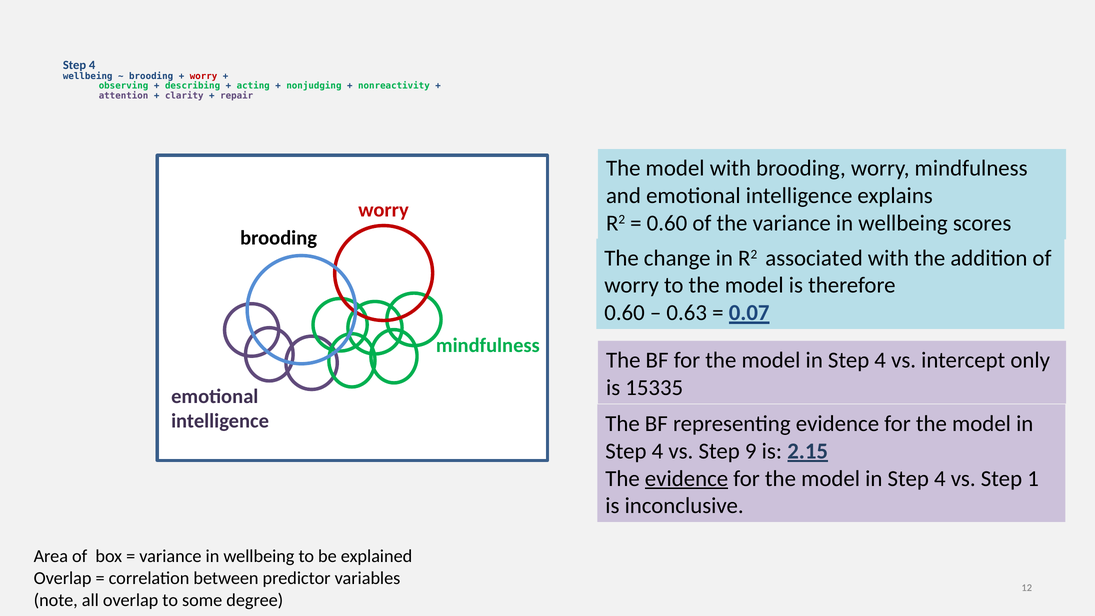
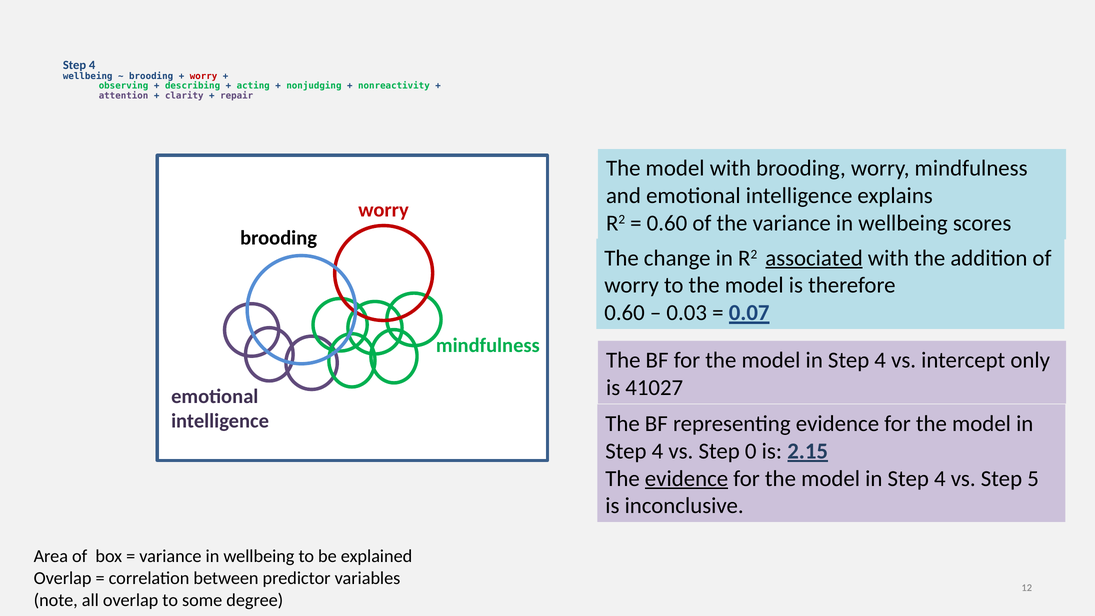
associated underline: none -> present
0.63: 0.63 -> 0.03
15335: 15335 -> 41027
9: 9 -> 0
1: 1 -> 5
